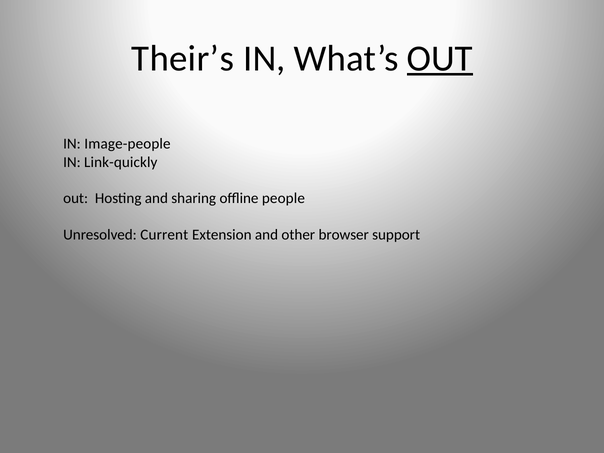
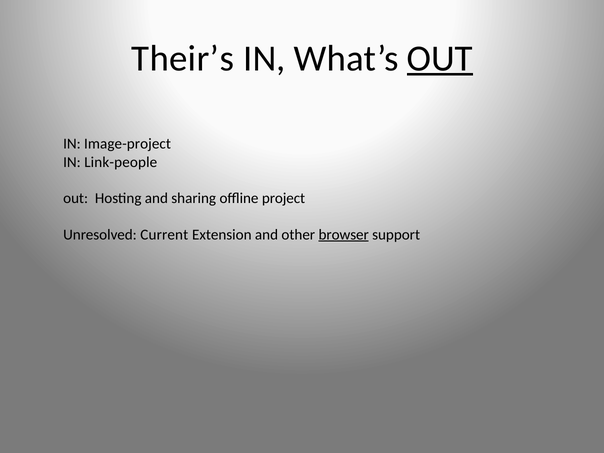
Image-people: Image-people -> Image-project
Link-quickly: Link-quickly -> Link-people
people: people -> project
browser underline: none -> present
